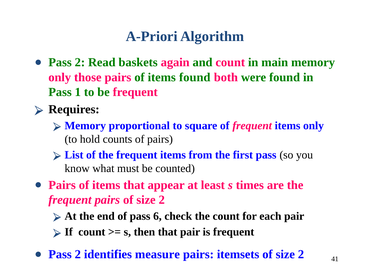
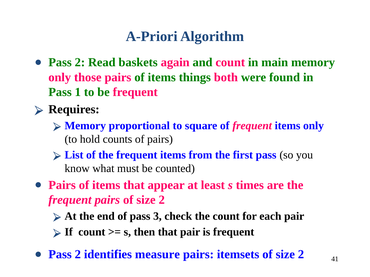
items found: found -> things
6: 6 -> 3
